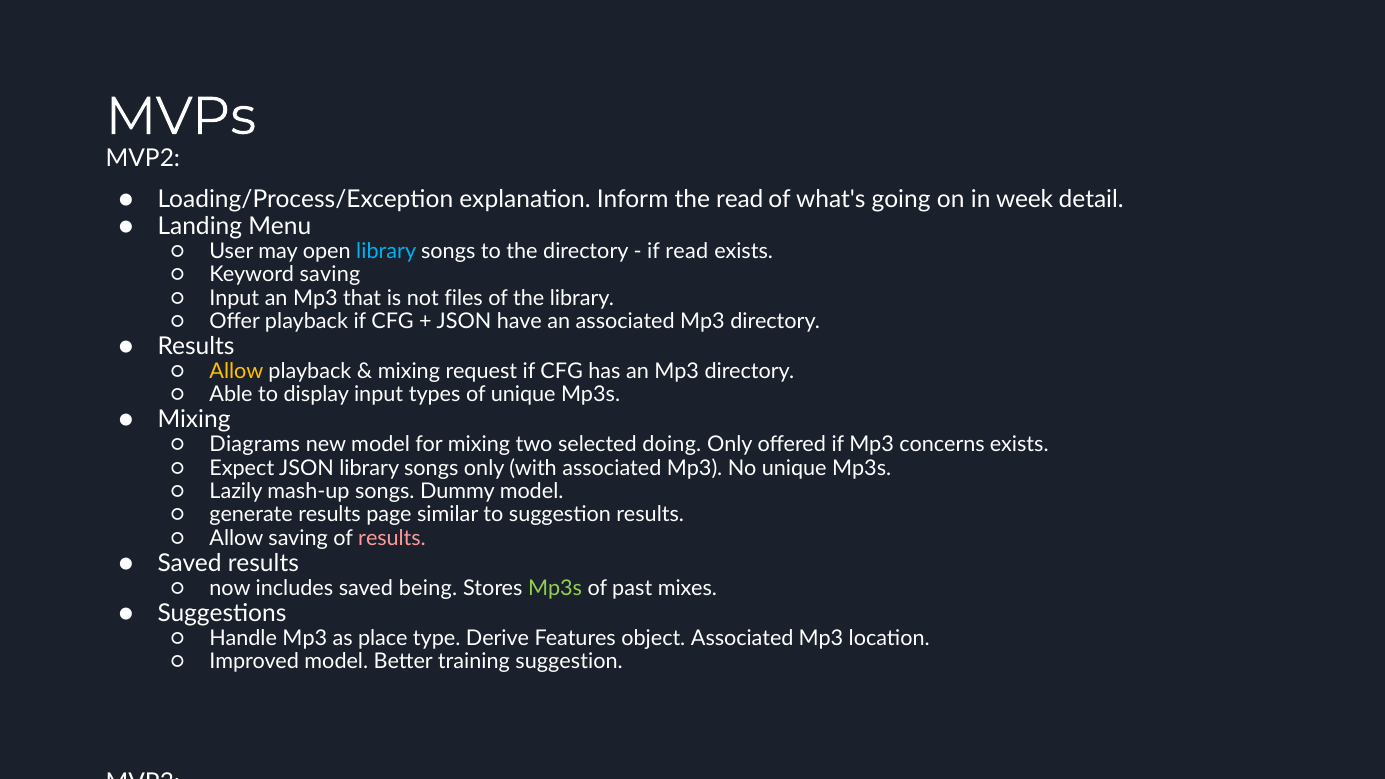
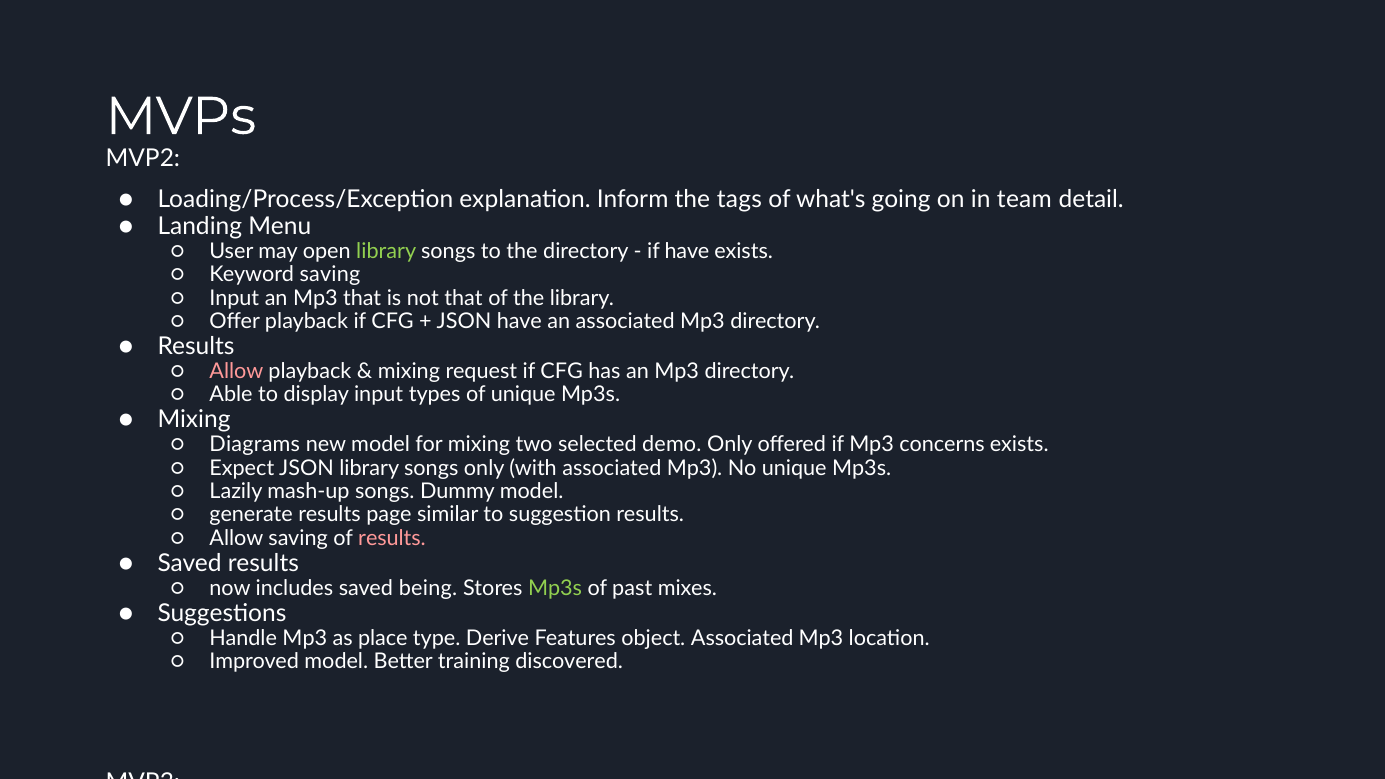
the read: read -> tags
week: week -> team
library at (386, 251) colour: light blue -> light green
if read: read -> have
not files: files -> that
Allow at (236, 371) colour: yellow -> pink
doing: doing -> demo
training suggestion: suggestion -> discovered
